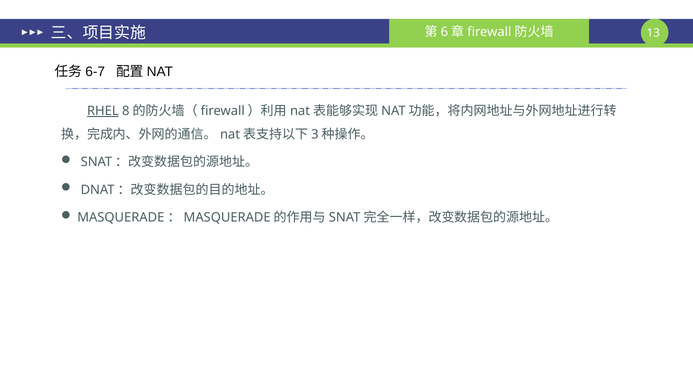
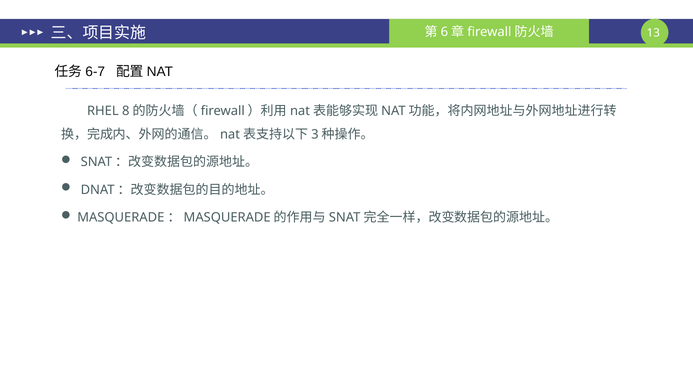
RHEL underline: present -> none
